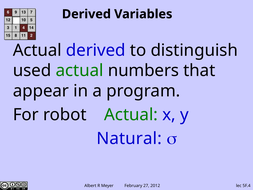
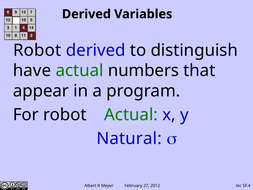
Actual at (37, 50): Actual -> Robot
used: used -> have
